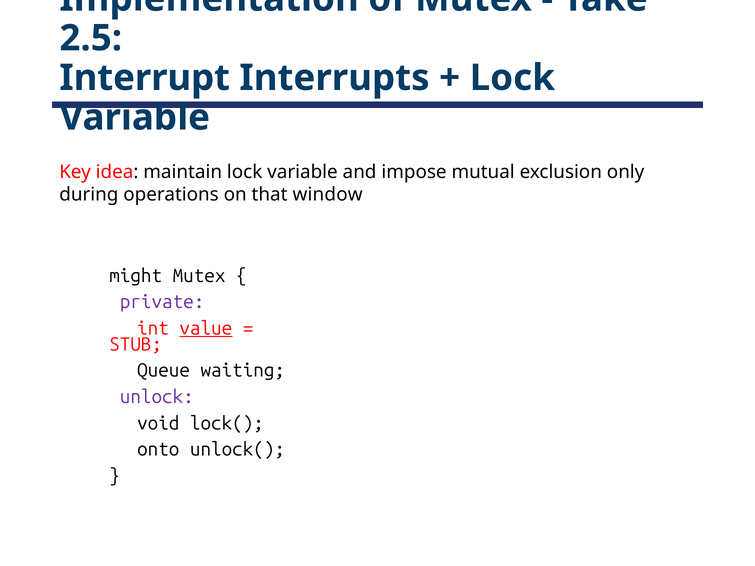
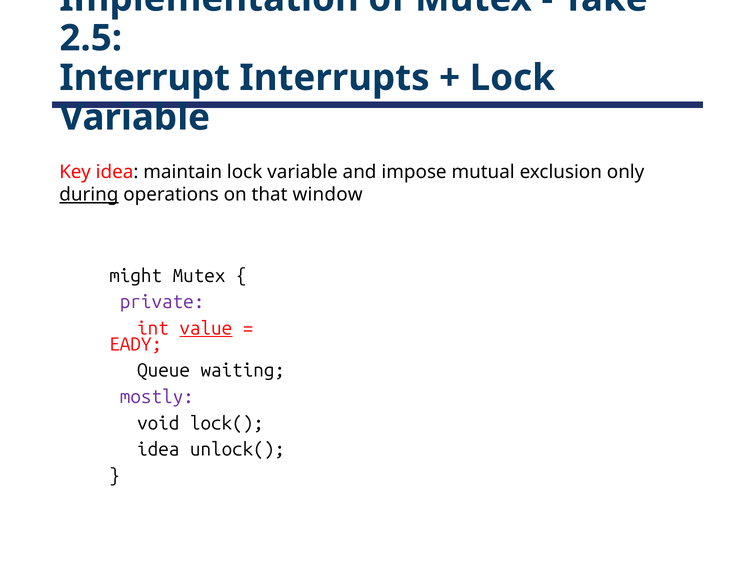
during underline: none -> present
STUB: STUB -> EADY
unlock: unlock -> mostly
onto at (158, 450): onto -> idea
